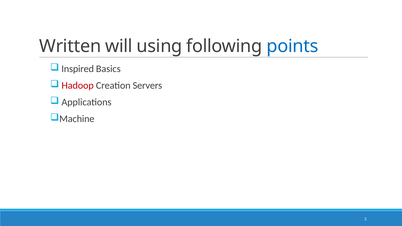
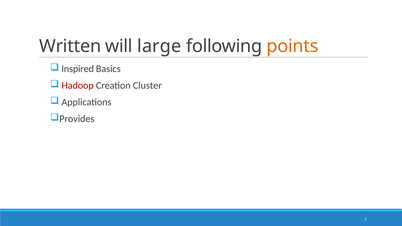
using: using -> large
points colour: blue -> orange
Servers: Servers -> Cluster
Machine: Machine -> Provides
